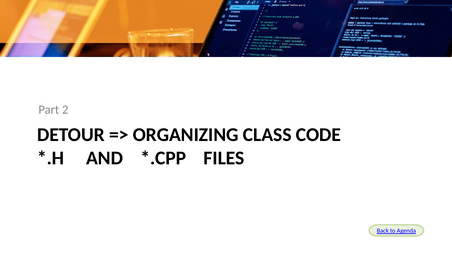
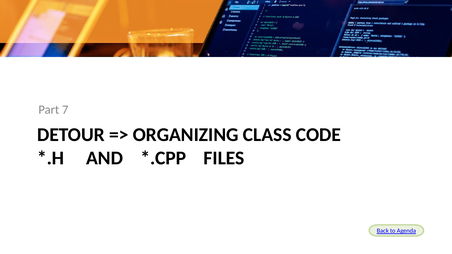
2: 2 -> 7
